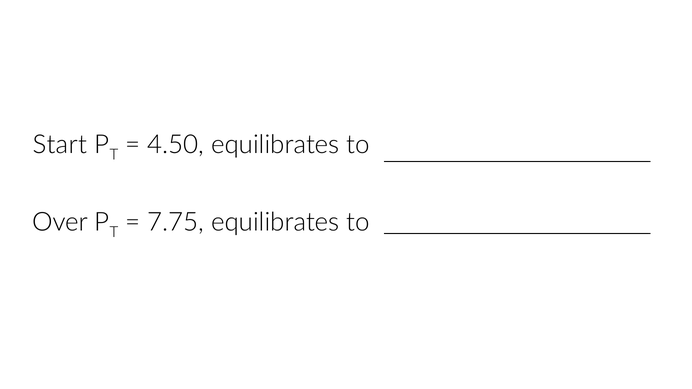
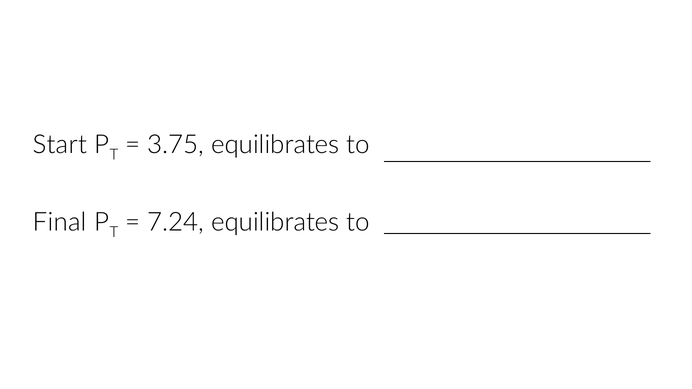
4.50: 4.50 -> 3.75
Over: Over -> Final
7.75: 7.75 -> 7.24
